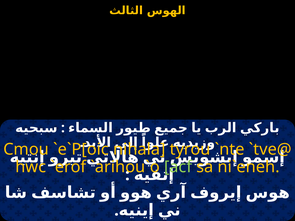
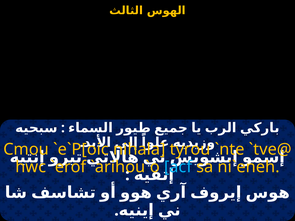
acf colour: light green -> light blue
